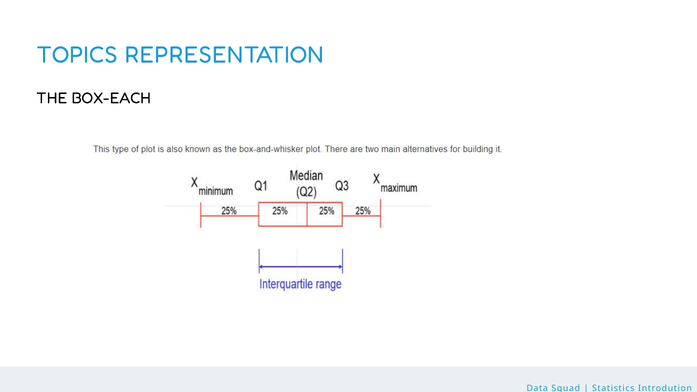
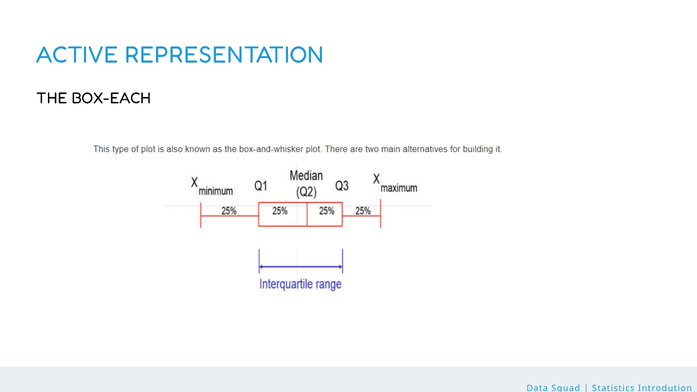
TOPICS: TOPICS -> ACTIVE
